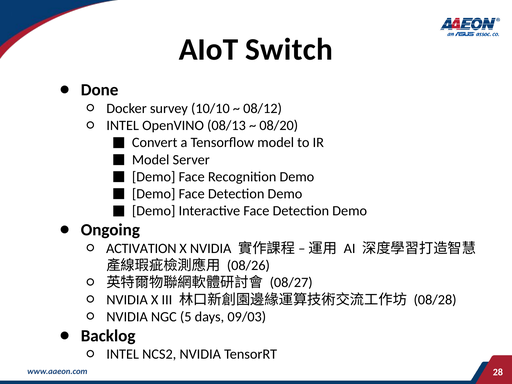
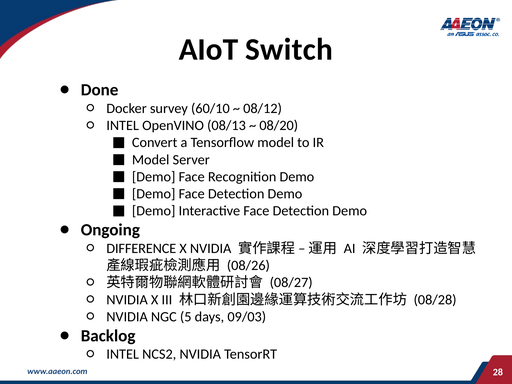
10/10: 10/10 -> 60/10
ACTIVATION: ACTIVATION -> DIFFERENCE
